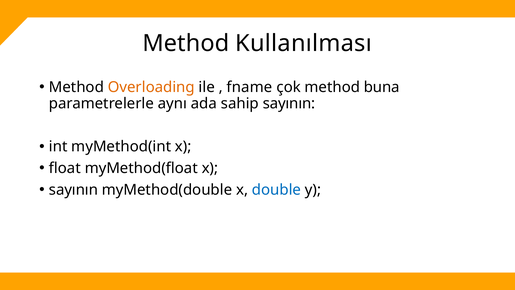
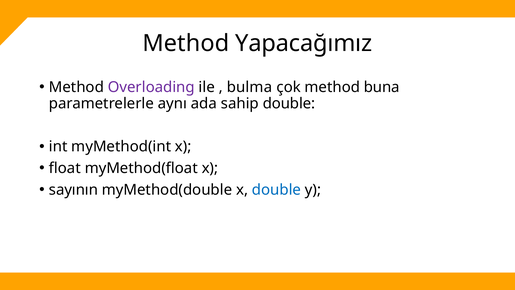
Kullanılması: Kullanılması -> Yapacağımız
Overloading colour: orange -> purple
fname: fname -> bulma
sahip sayının: sayının -> double
